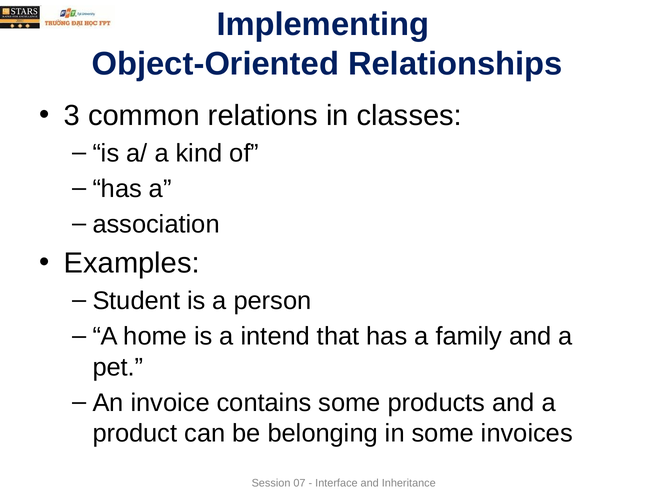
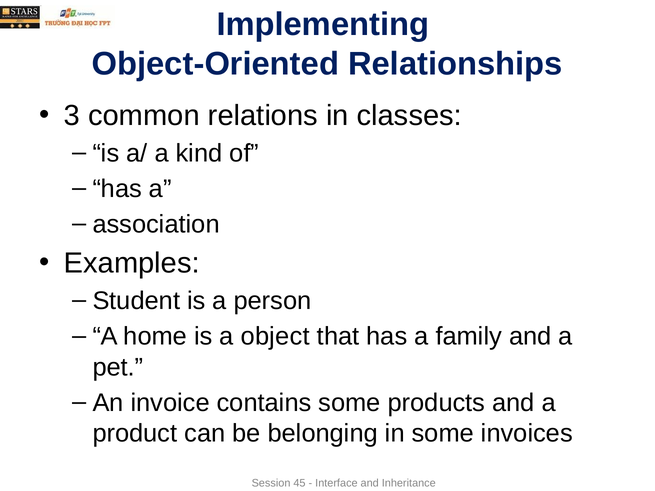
intend: intend -> object
07: 07 -> 45
